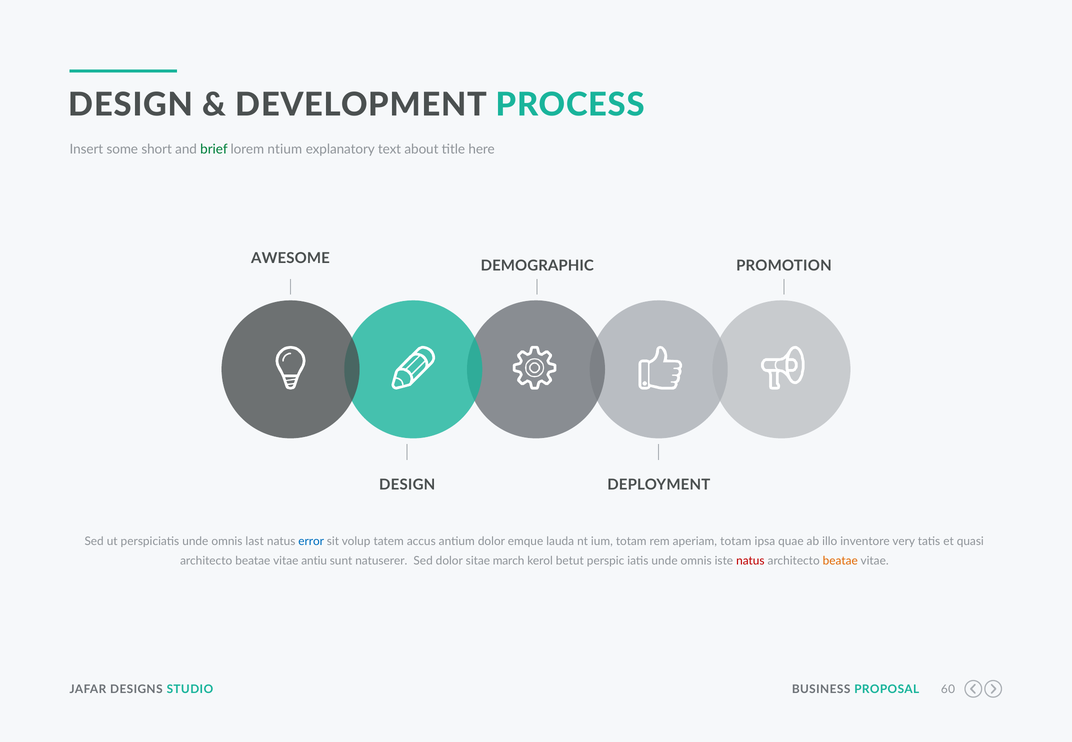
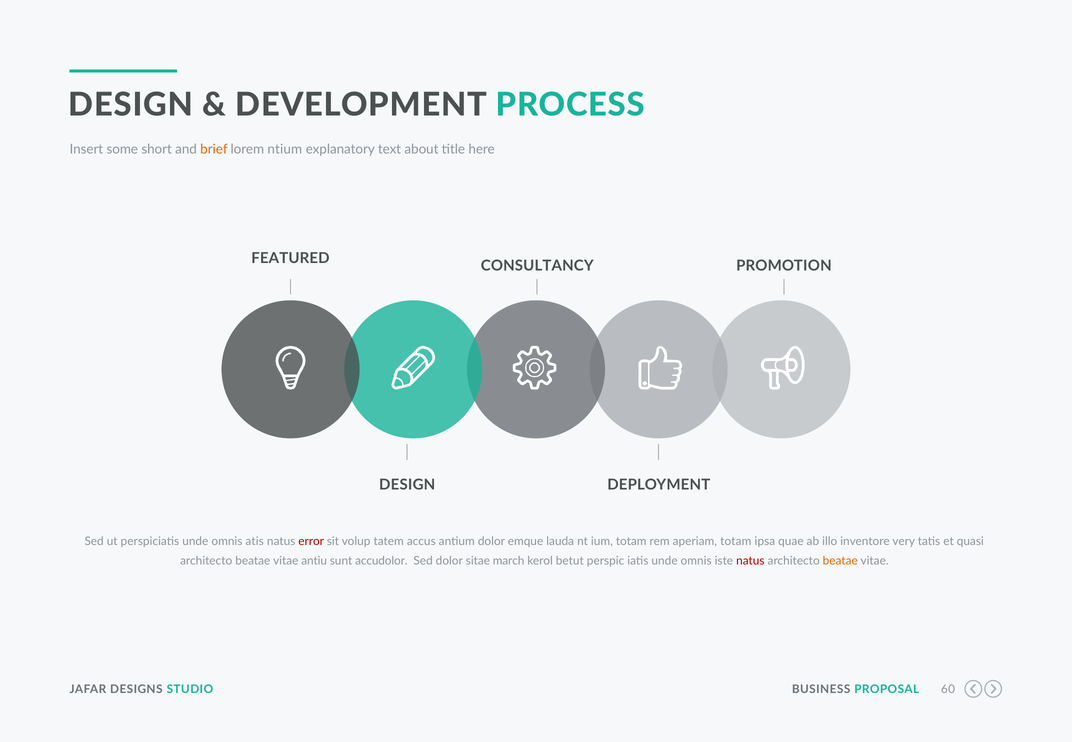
brief colour: green -> orange
AWESOME: AWESOME -> FEATURED
DEMOGRAPHIC: DEMOGRAPHIC -> CONSULTANCY
last: last -> atis
error colour: blue -> red
natuserer: natuserer -> accudolor
